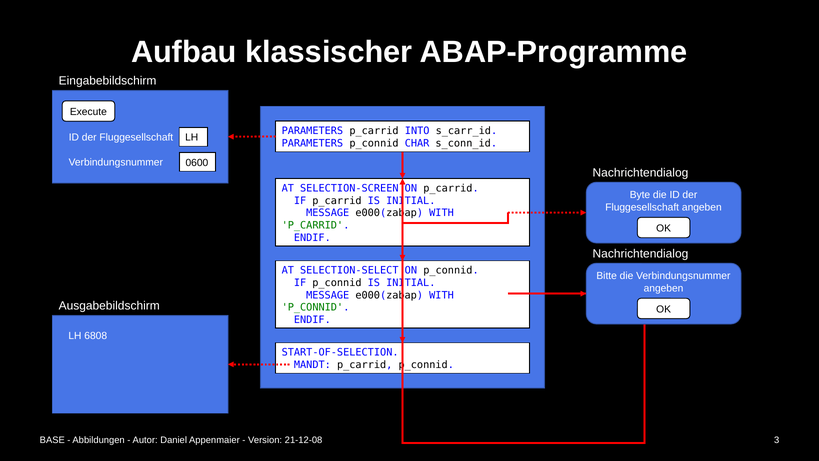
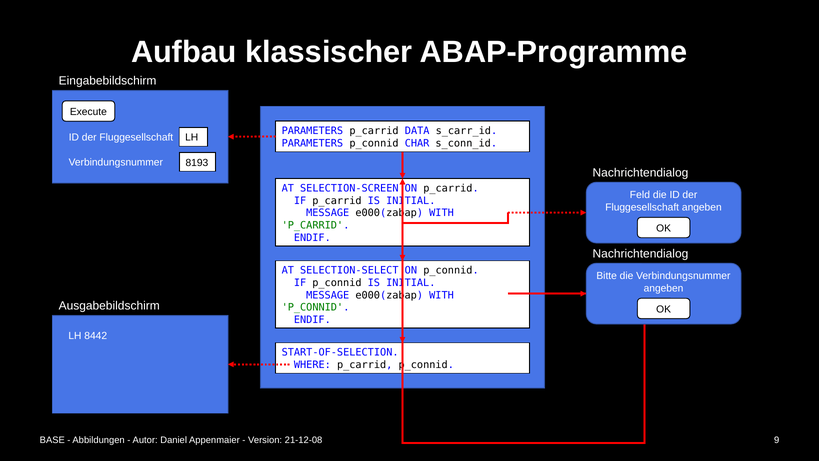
INTO: INTO -> DATA
0600: 0600 -> 8193
Byte: Byte -> Feld
6808: 6808 -> 8442
MANDT: MANDT -> WHERE
3: 3 -> 9
